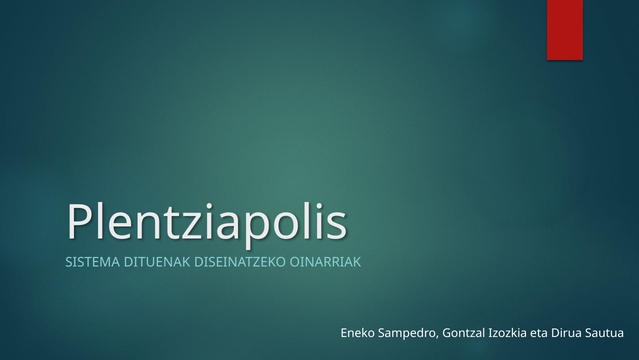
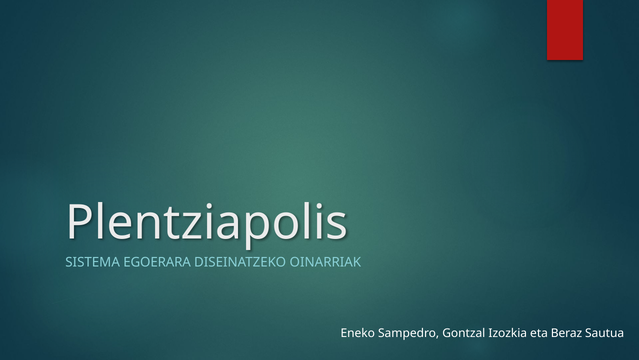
DITUENAK: DITUENAK -> EGOERARA
Dirua: Dirua -> Beraz
